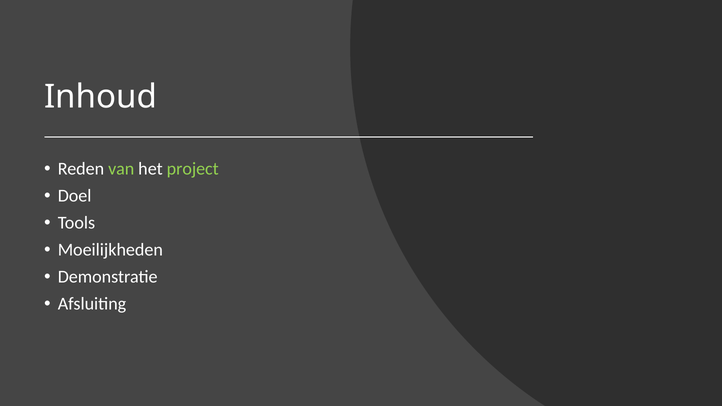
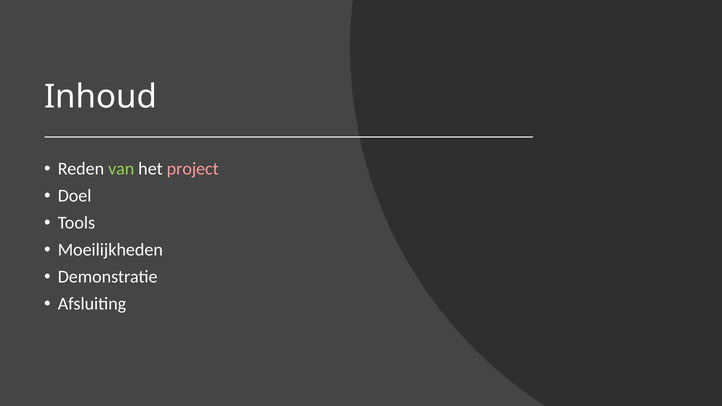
project colour: light green -> pink
